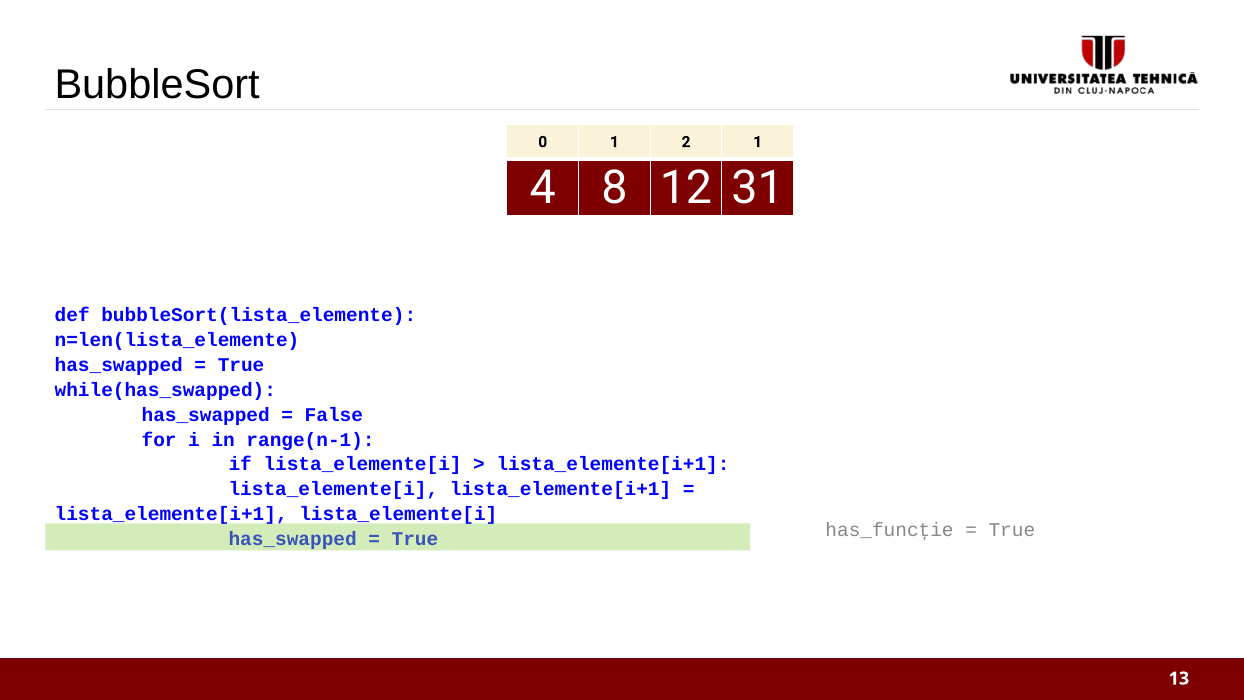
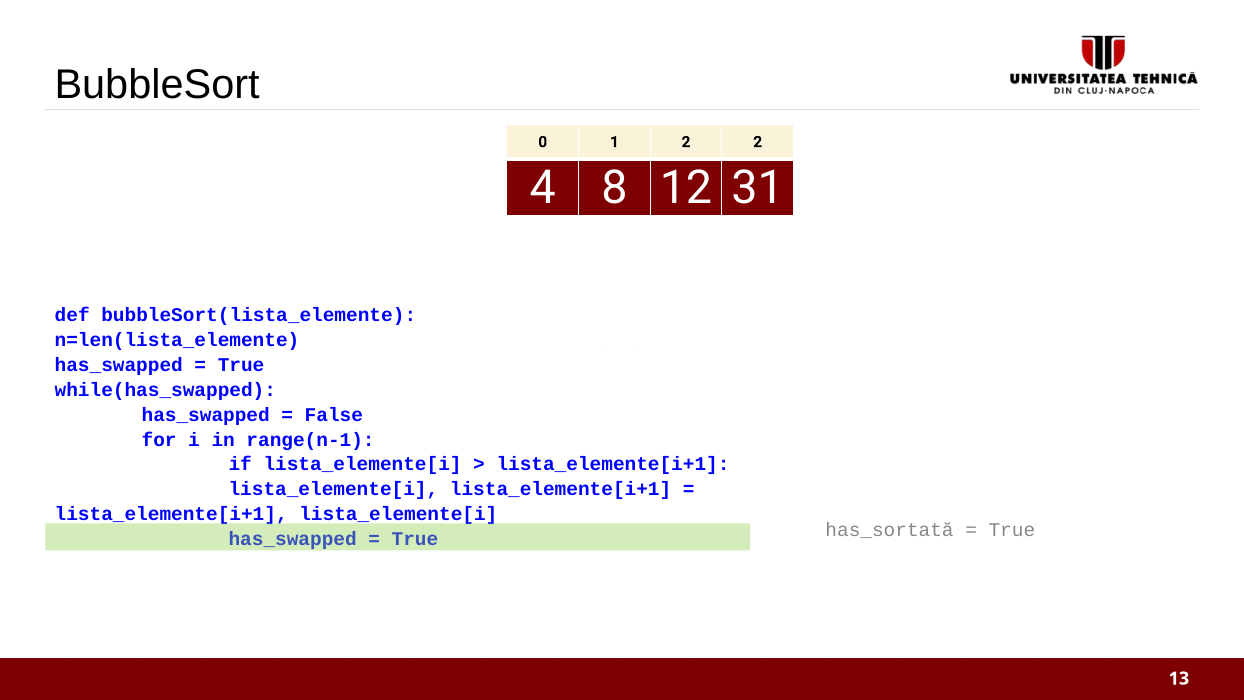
1 at (758, 142): 1 -> 2
has_funcție: has_funcție -> has_sortată
